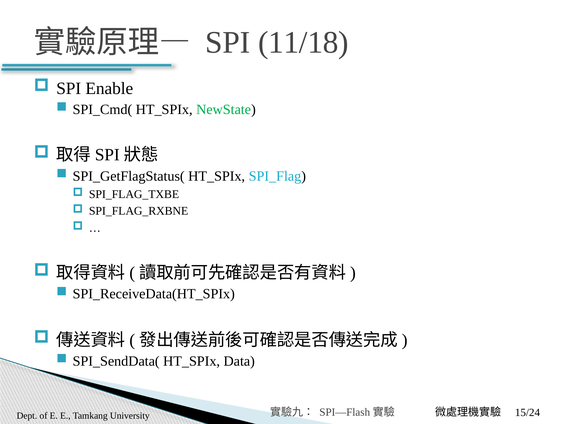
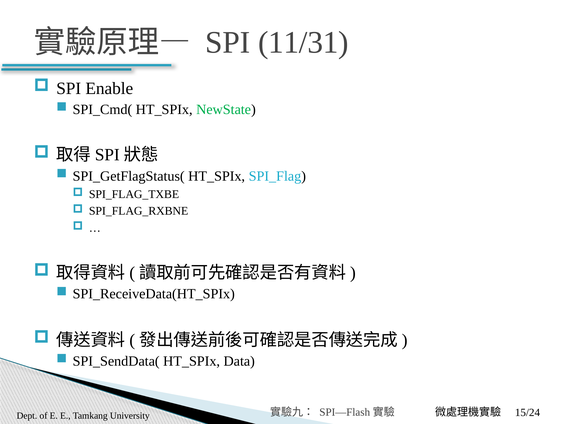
11/18: 11/18 -> 11/31
